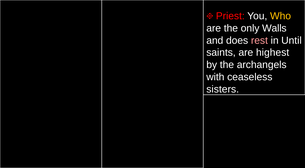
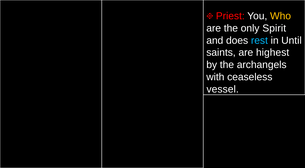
Walls: Walls -> Spirit
rest colour: pink -> light blue
sisters: sisters -> vessel
